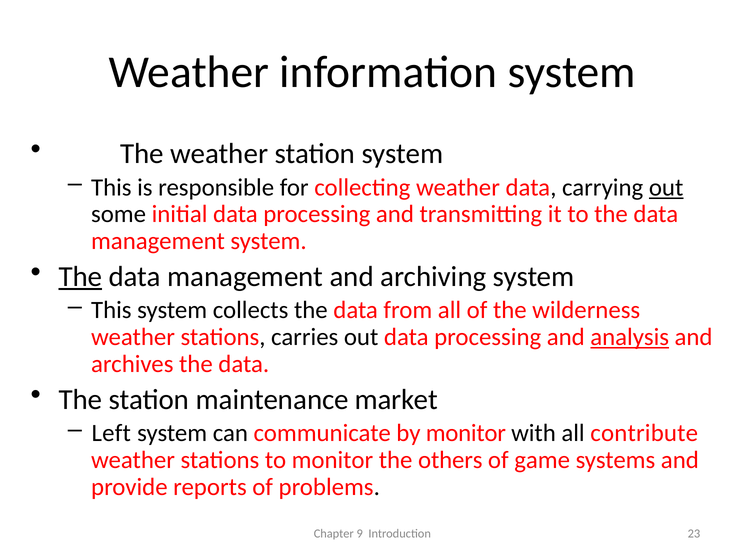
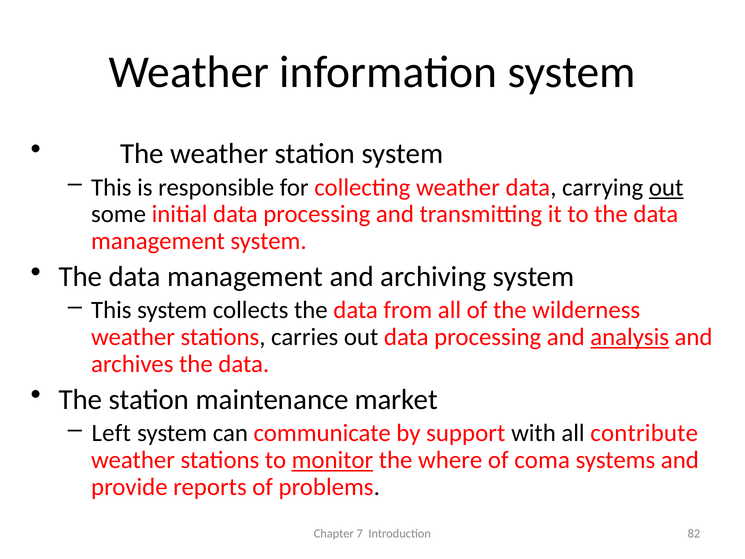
The at (80, 276) underline: present -> none
by monitor: monitor -> support
monitor at (332, 460) underline: none -> present
others: others -> where
game: game -> coma
9: 9 -> 7
23: 23 -> 82
